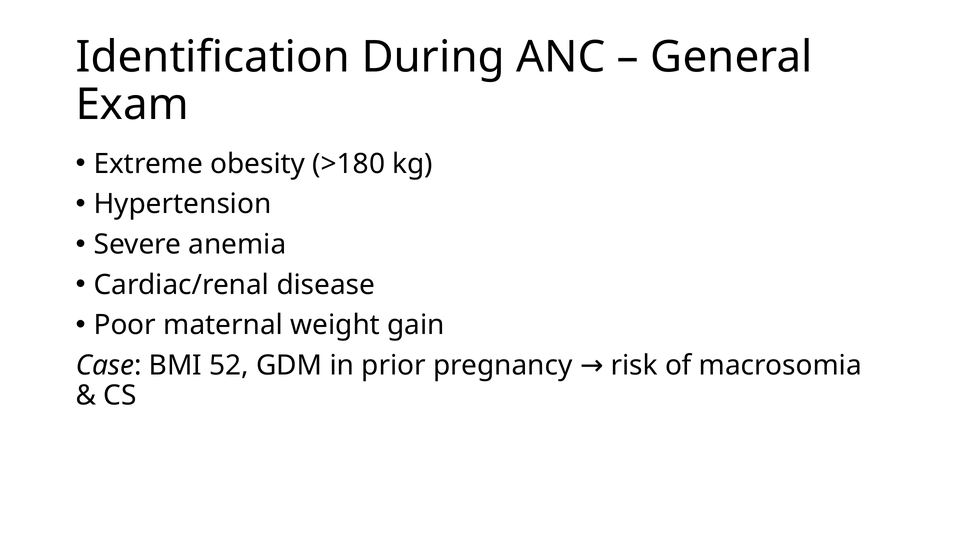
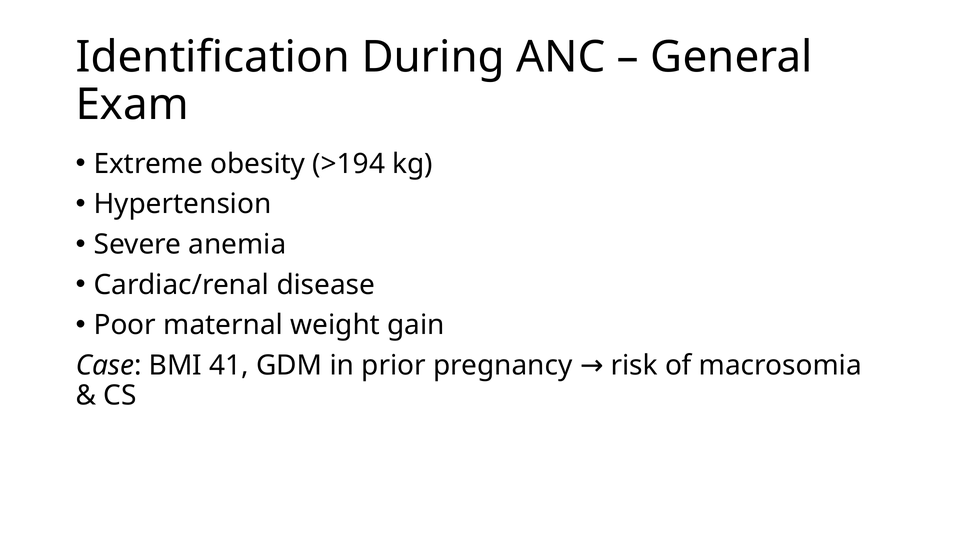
>180: >180 -> >194
52: 52 -> 41
